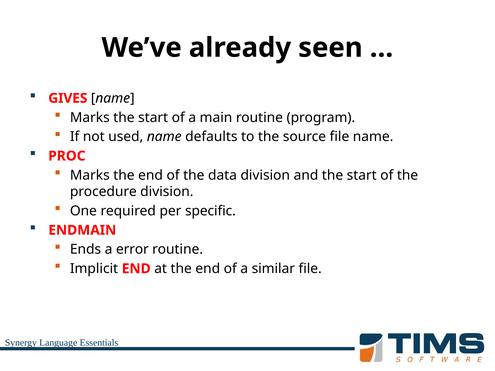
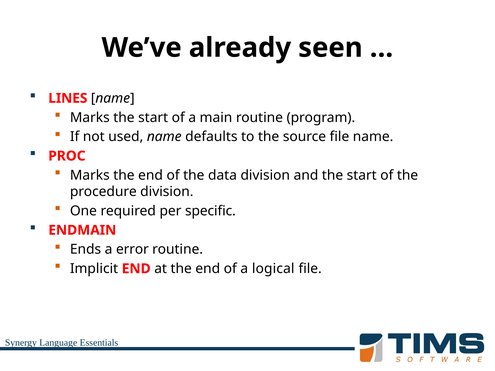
GIVES: GIVES -> LINES
similar: similar -> logical
